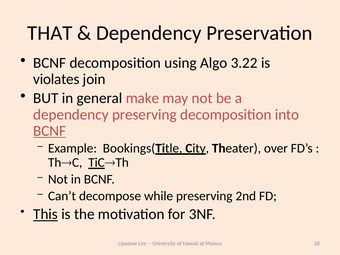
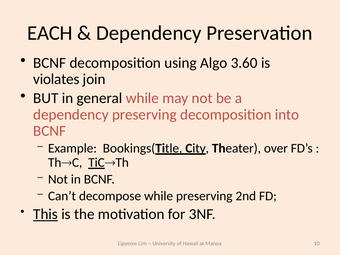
THAT: THAT -> EACH
3.22: 3.22 -> 3.60
general make: make -> while
BCNF at (50, 131) underline: present -> none
